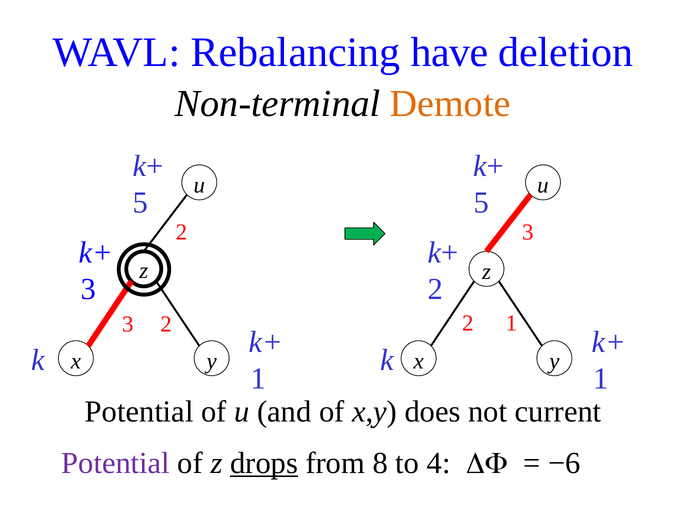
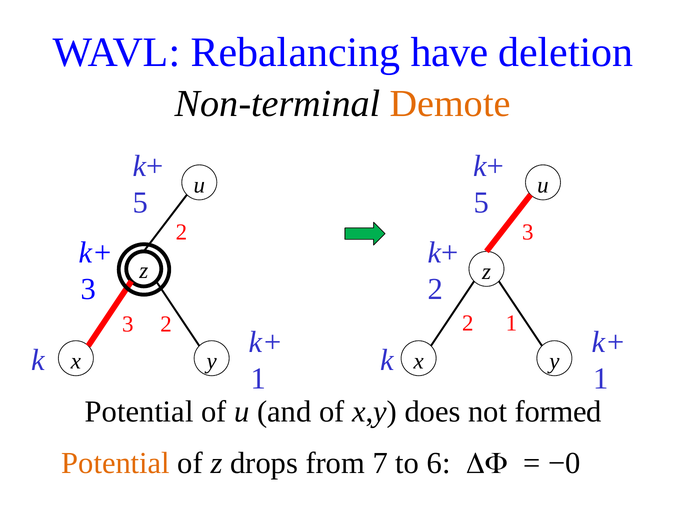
current: current -> formed
Potential at (116, 463) colour: purple -> orange
drops underline: present -> none
8: 8 -> 7
4: 4 -> 6
−6: −6 -> −0
